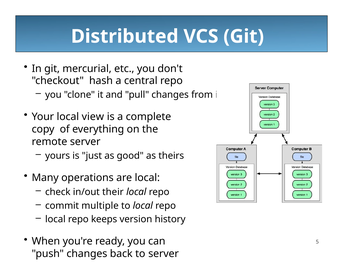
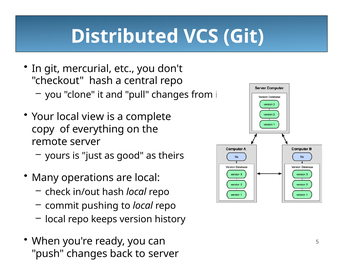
in/out their: their -> hash
multiple: multiple -> pushing
